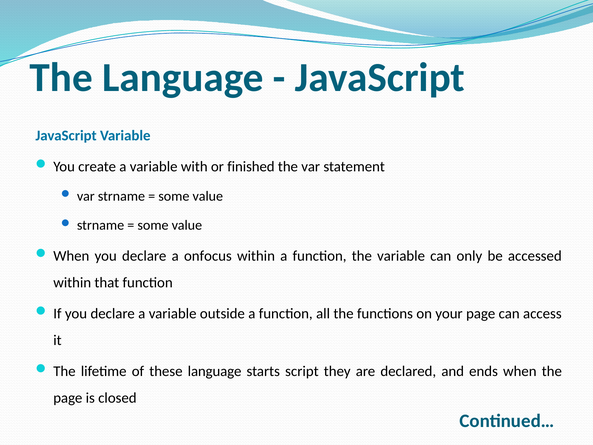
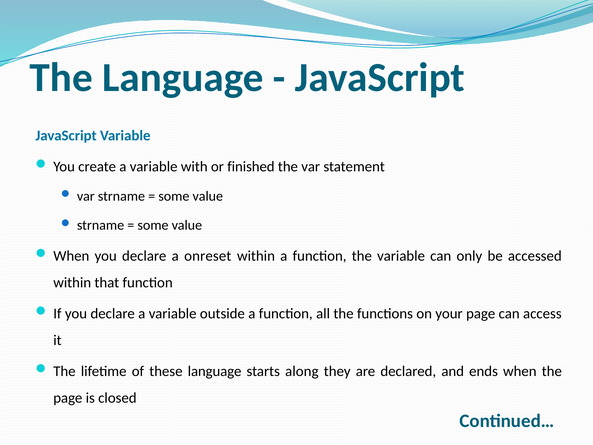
onfocus: onfocus -> onreset
script: script -> along
